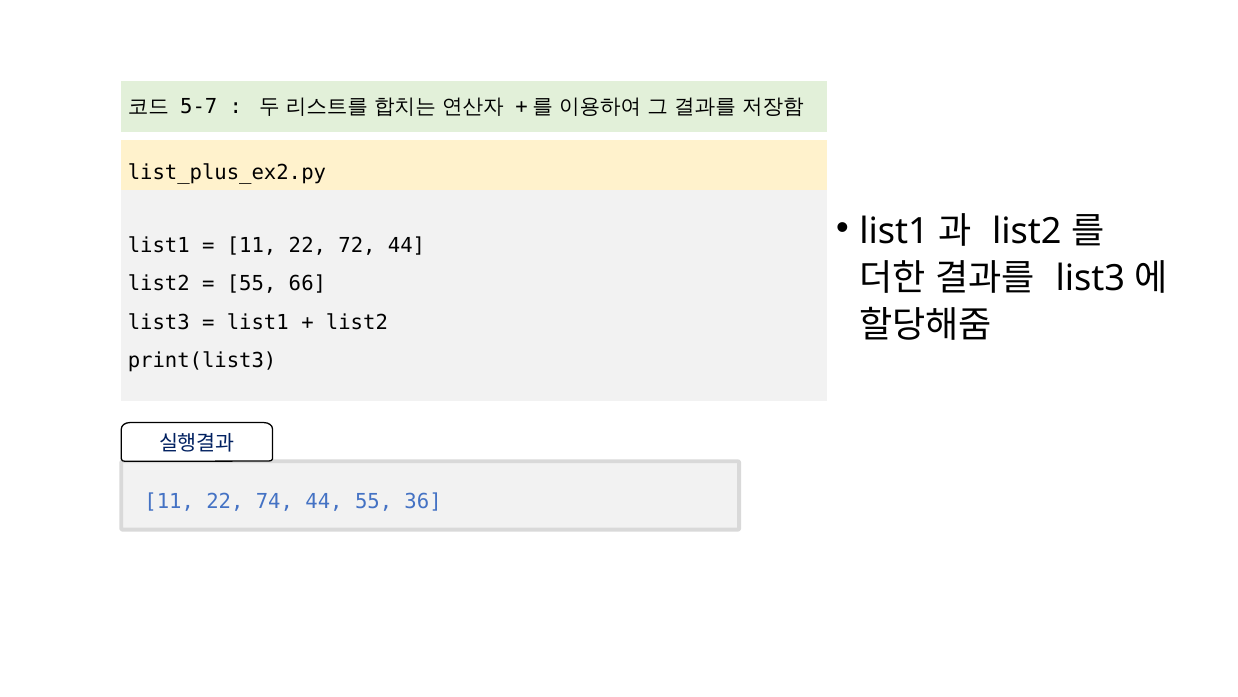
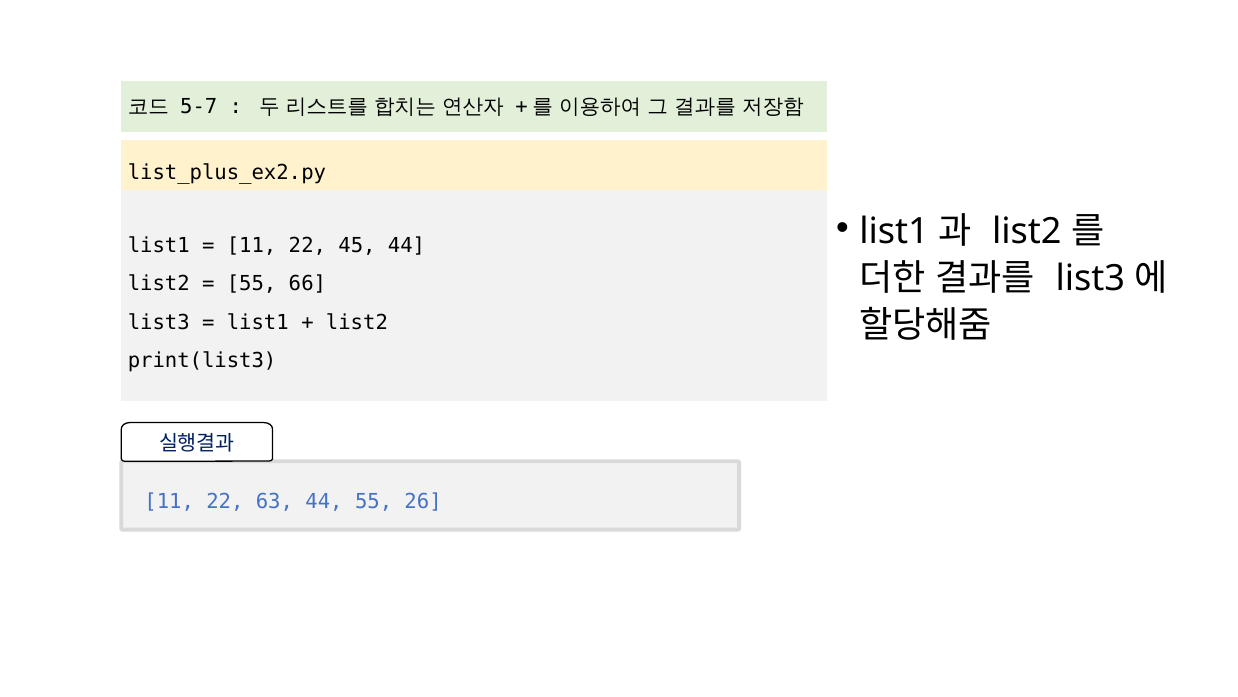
72: 72 -> 45
74: 74 -> 63
36: 36 -> 26
